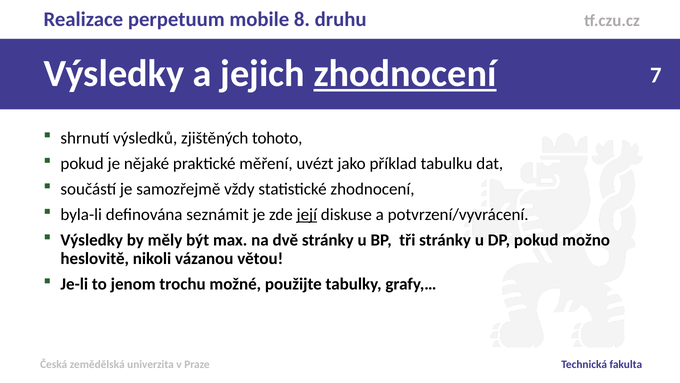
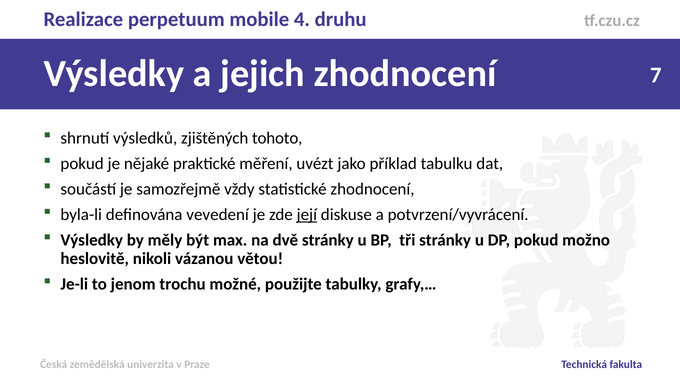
8: 8 -> 4
zhodnocení at (405, 74) underline: present -> none
seznámit: seznámit -> vevedení
